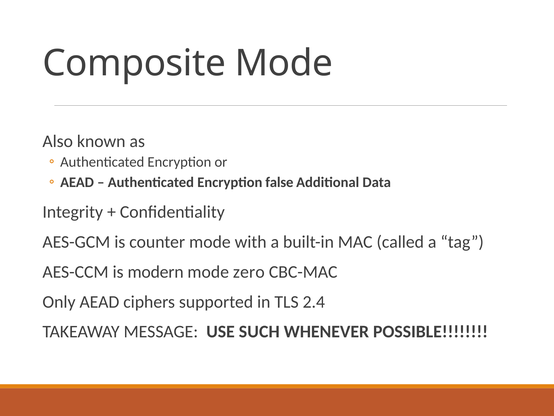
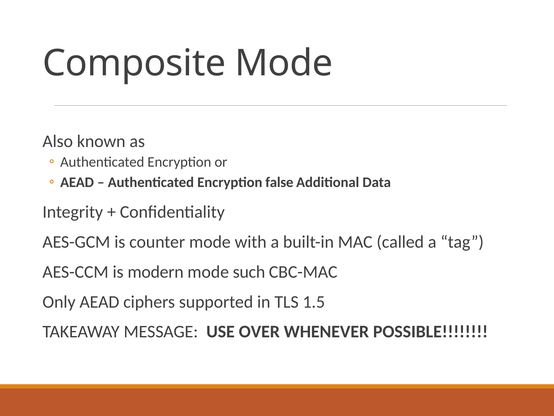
zero: zero -> such
2.4: 2.4 -> 1.5
SUCH: SUCH -> OVER
